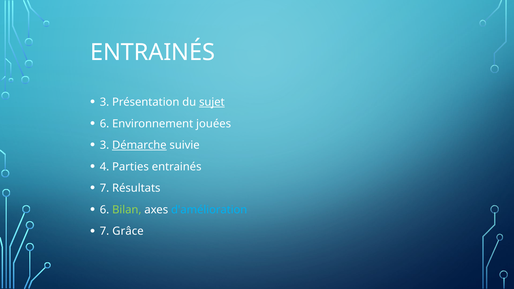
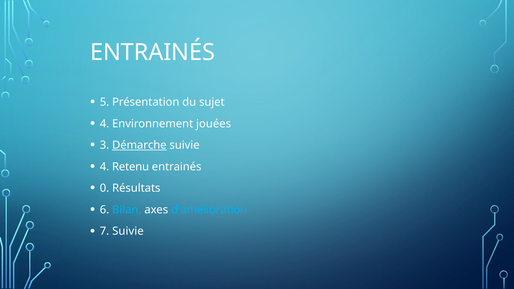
3 at (104, 102): 3 -> 5
sujet underline: present -> none
6 at (104, 124): 6 -> 4
Parties: Parties -> Retenu
7 at (104, 188): 7 -> 0
Bilan colour: light green -> light blue
7 Grâce: Grâce -> Suivie
